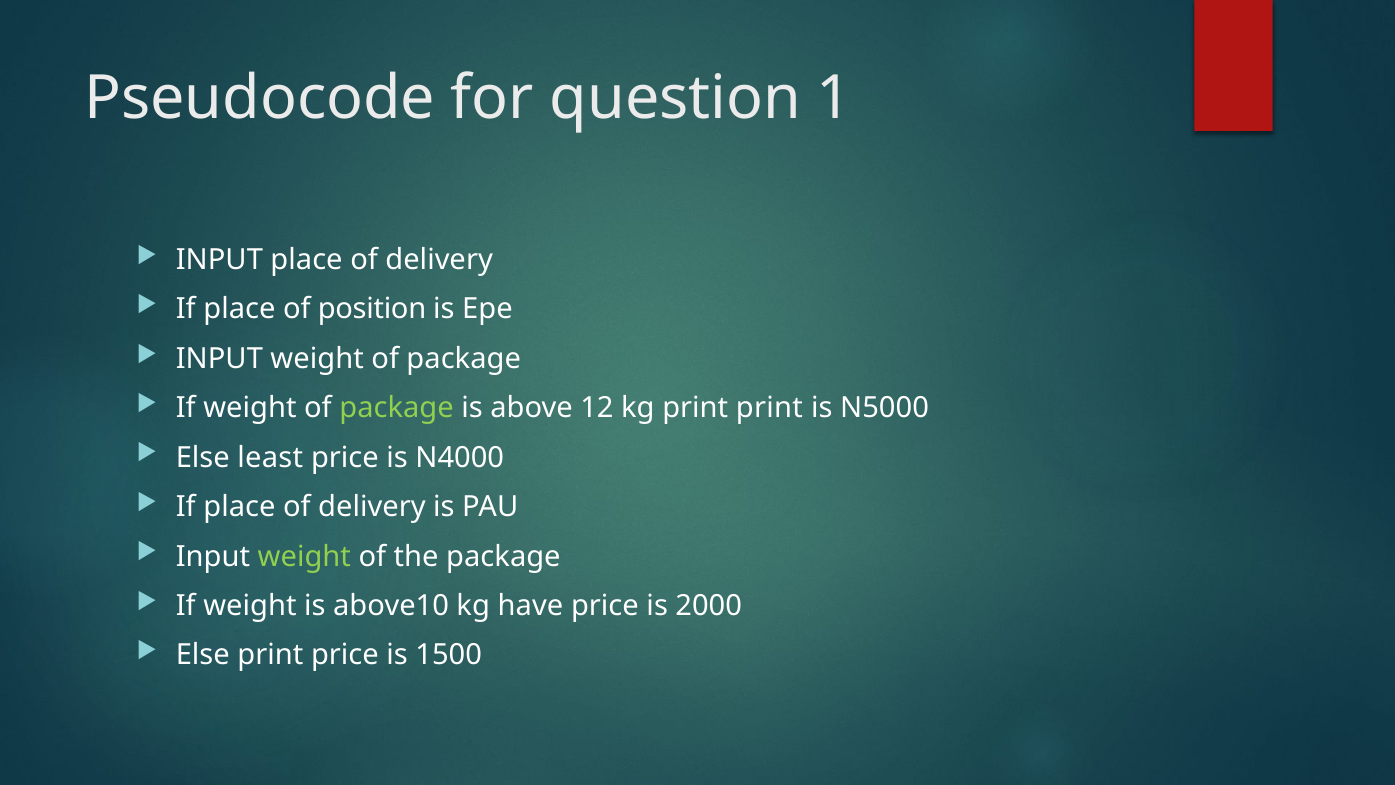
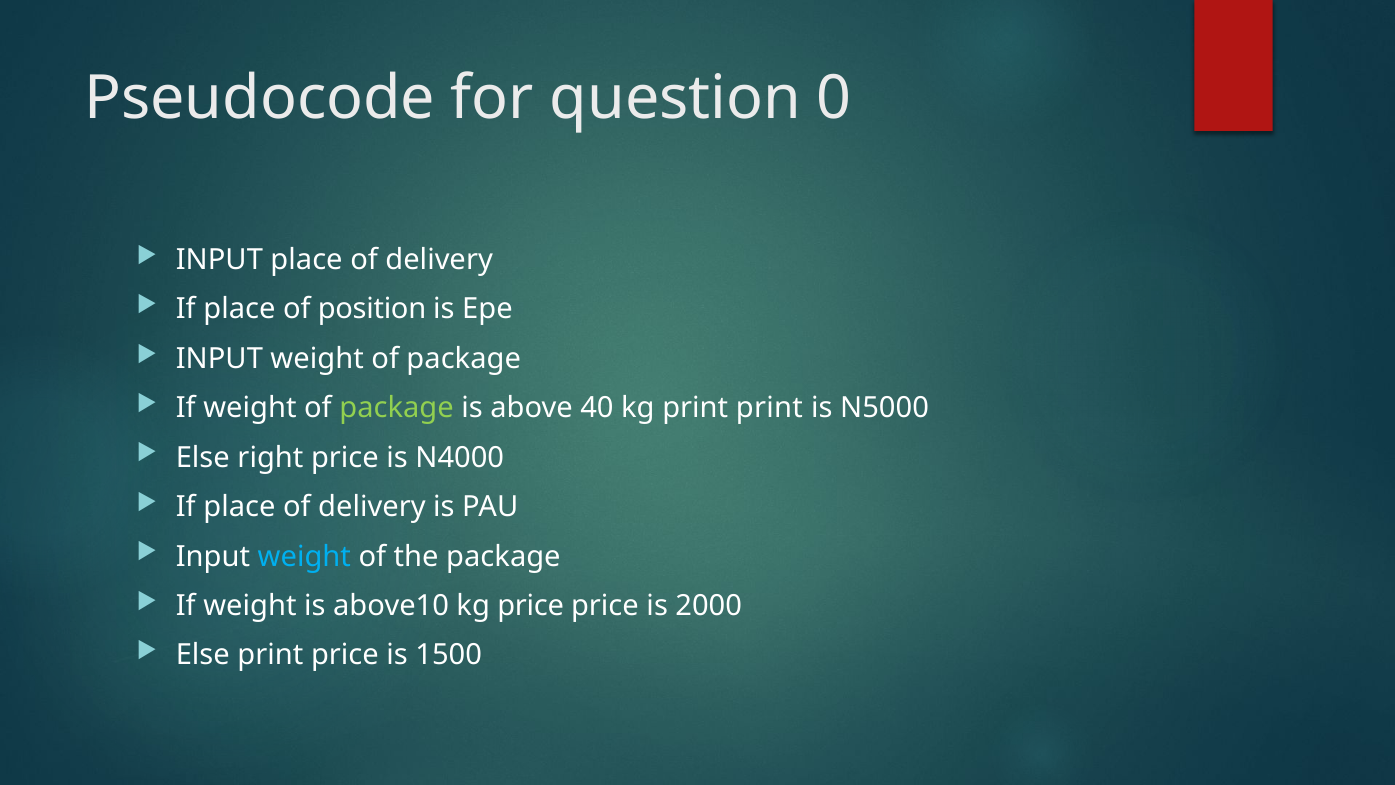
1: 1 -> 0
12: 12 -> 40
least: least -> right
weight at (304, 556) colour: light green -> light blue
kg have: have -> price
